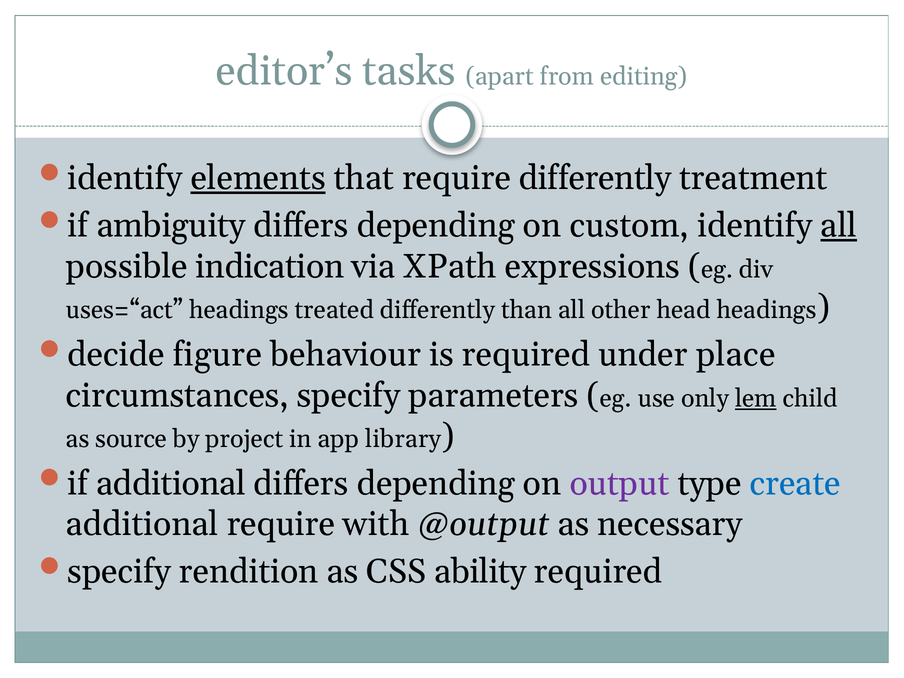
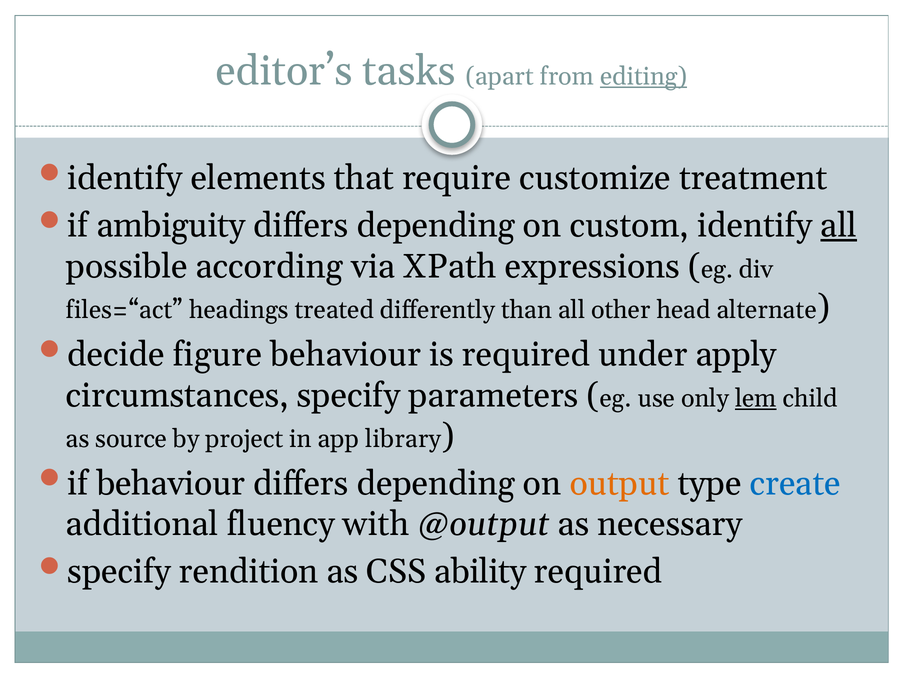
editing underline: none -> present
elements underline: present -> none
require differently: differently -> customize
indication: indication -> according
uses=“act: uses=“act -> files=“act
head headings: headings -> alternate
place: place -> apply
if additional: additional -> behaviour
output colour: purple -> orange
additional require: require -> fluency
